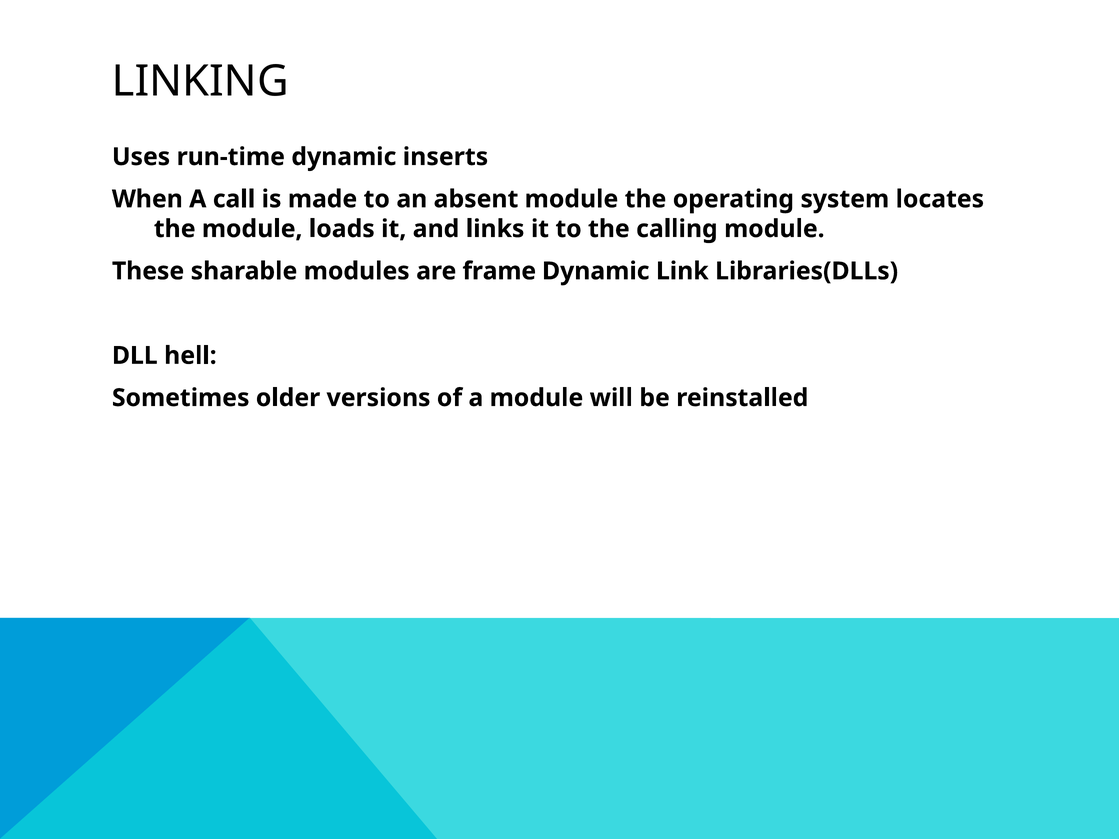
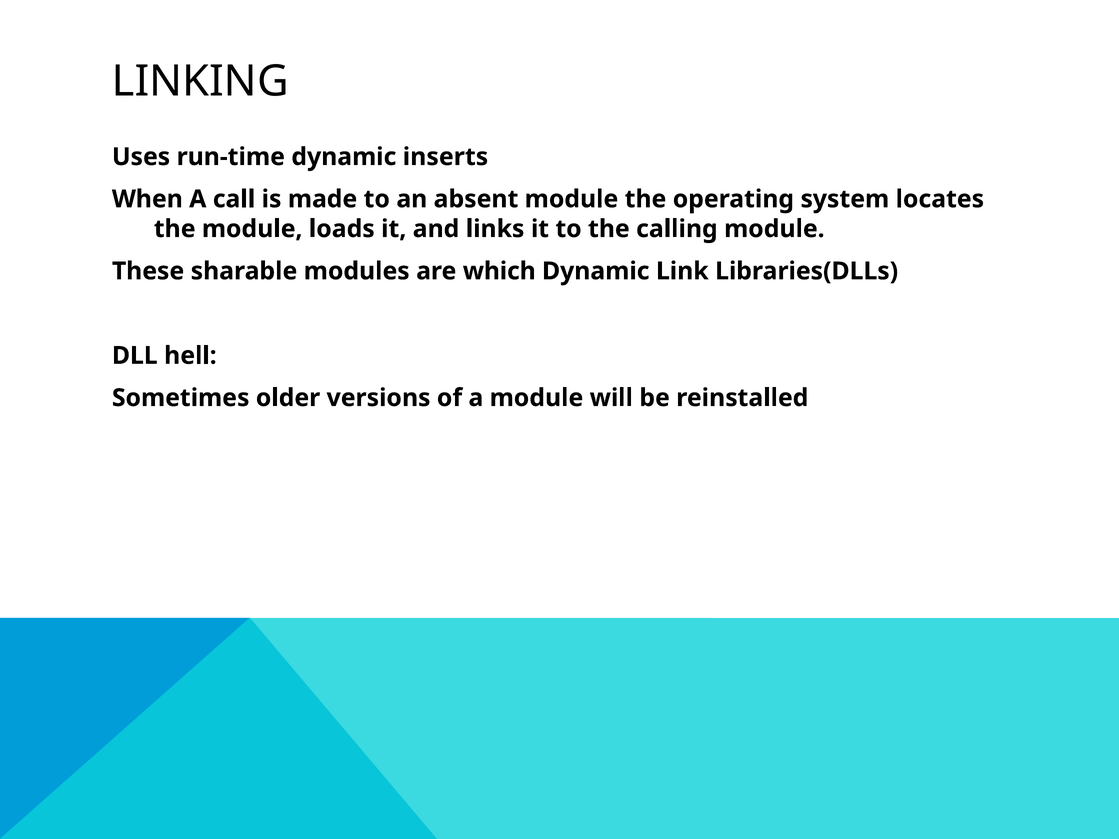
frame: frame -> which
